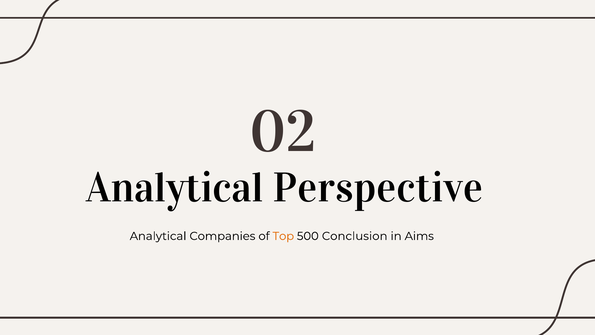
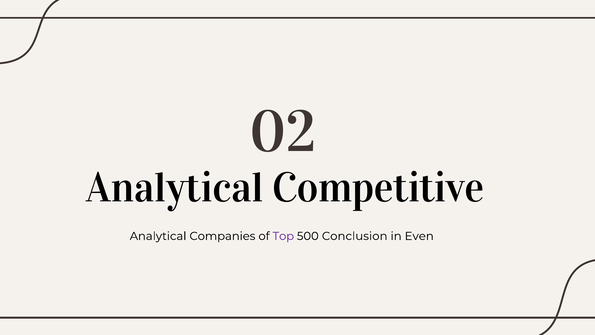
Perspective: Perspective -> Competitive
Top colour: orange -> purple
Aims: Aims -> Even
